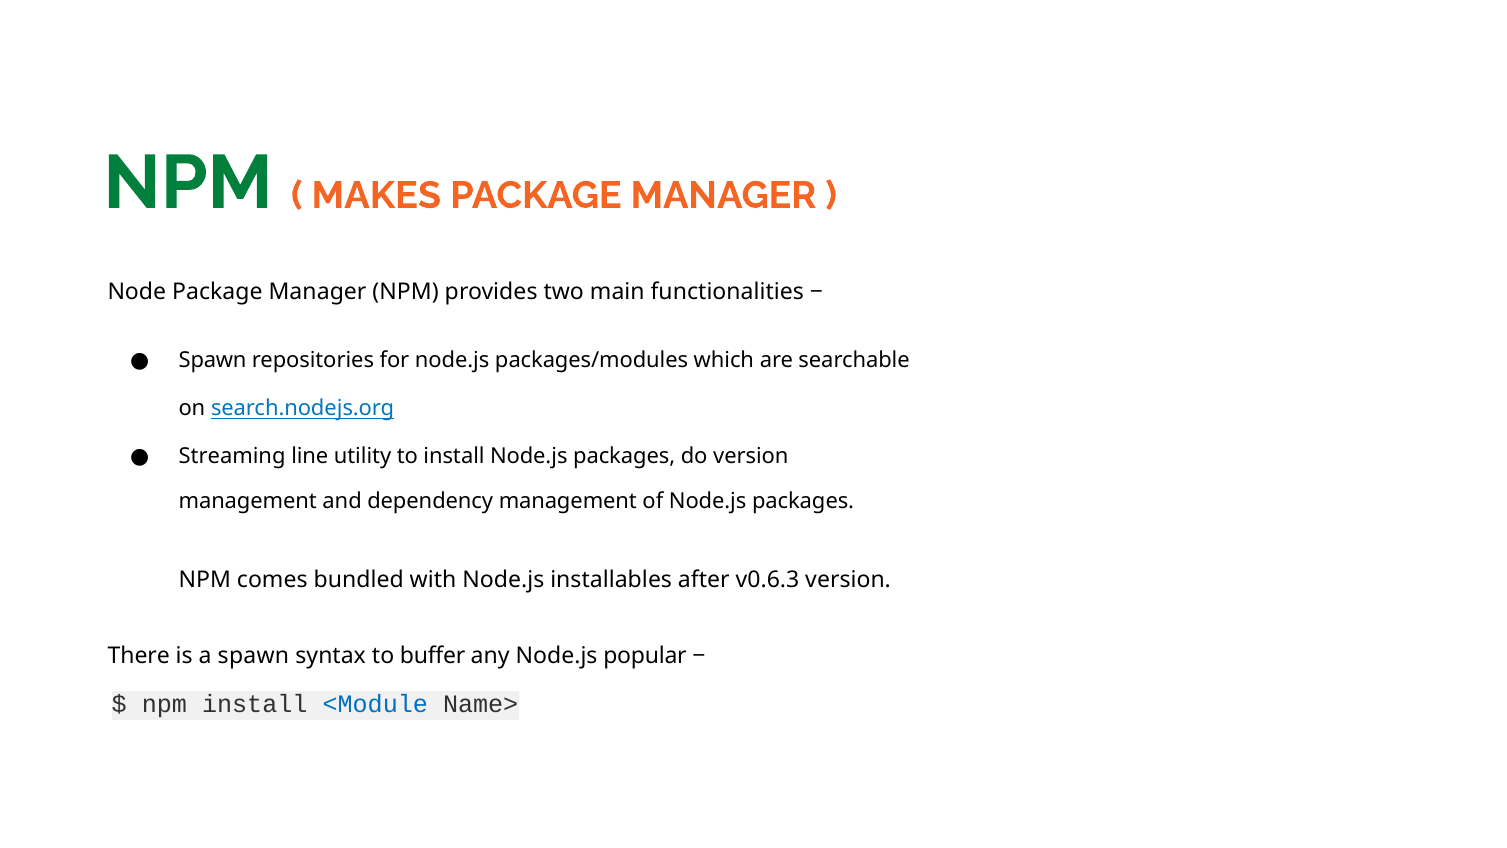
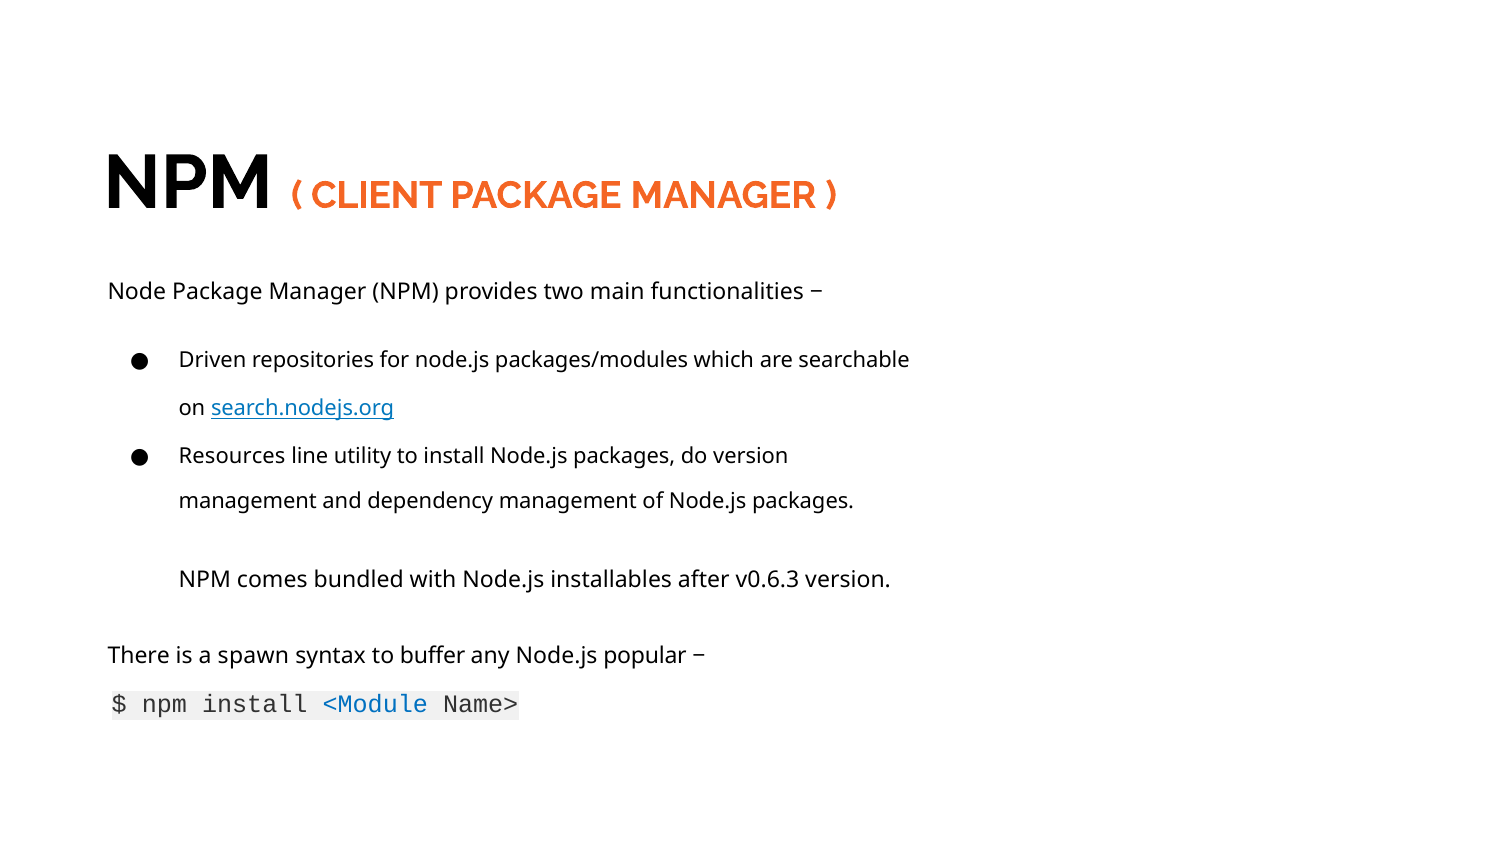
NPM at (188, 183) colour: green -> black
MAKES: MAKES -> CLIENT
Spawn at (213, 360): Spawn -> Driven
Streaming: Streaming -> Resources
